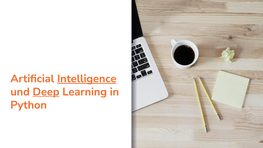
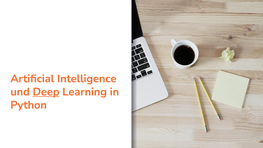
Intelligence underline: present -> none
